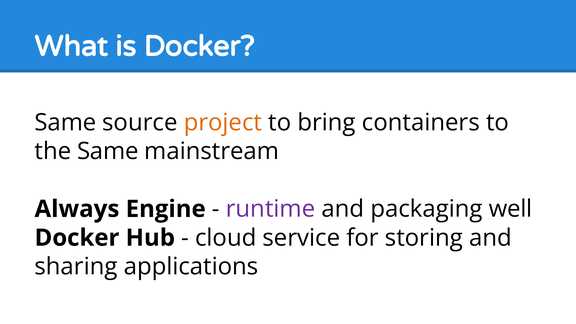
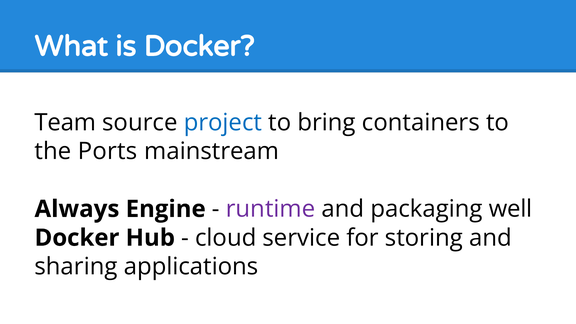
Same at (65, 123): Same -> Team
project colour: orange -> blue
the Same: Same -> Ports
